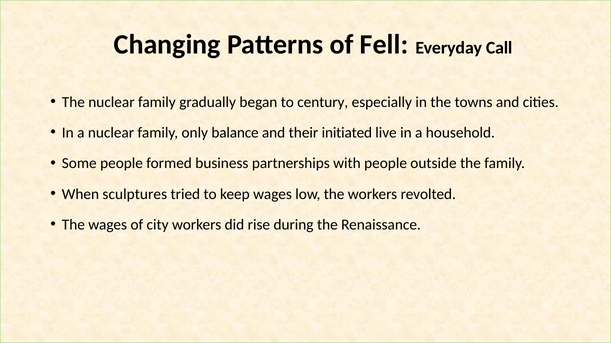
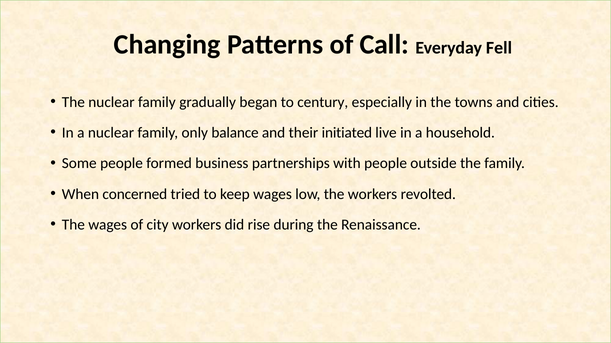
Fell: Fell -> Call
Call: Call -> Fell
sculptures: sculptures -> concerned
